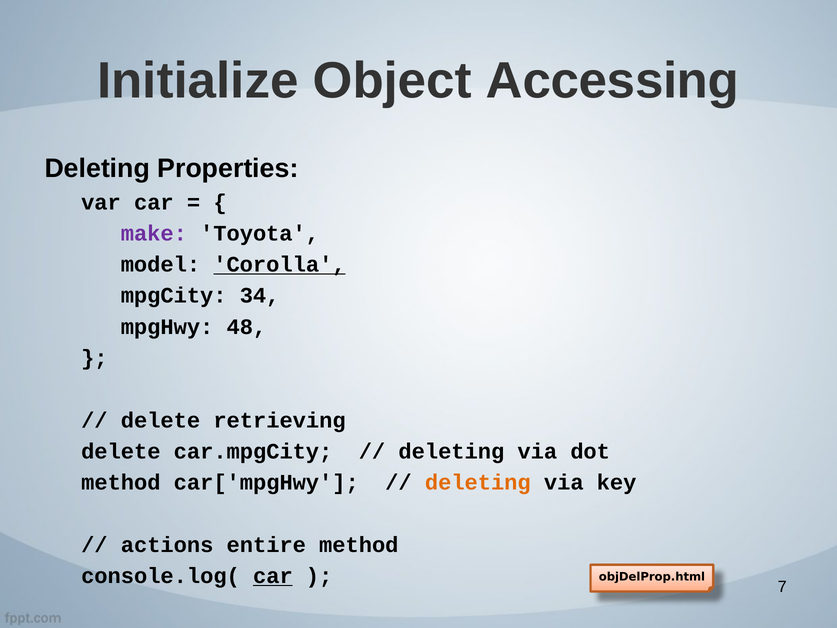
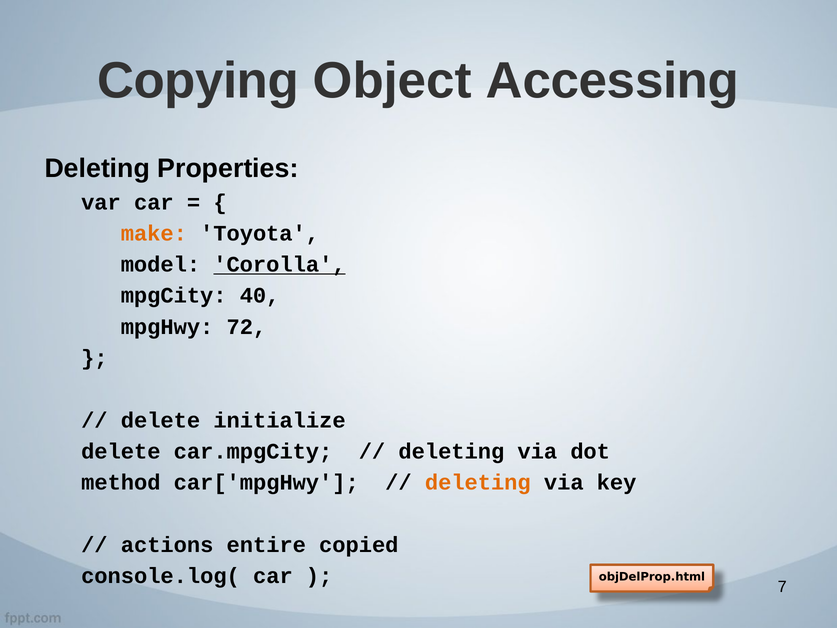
Initialize: Initialize -> Copying
make colour: purple -> orange
34: 34 -> 40
48: 48 -> 72
retrieving: retrieving -> initialize
entire method: method -> copied
car at (273, 576) underline: present -> none
